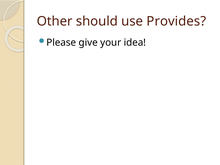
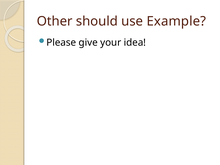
Provides: Provides -> Example
